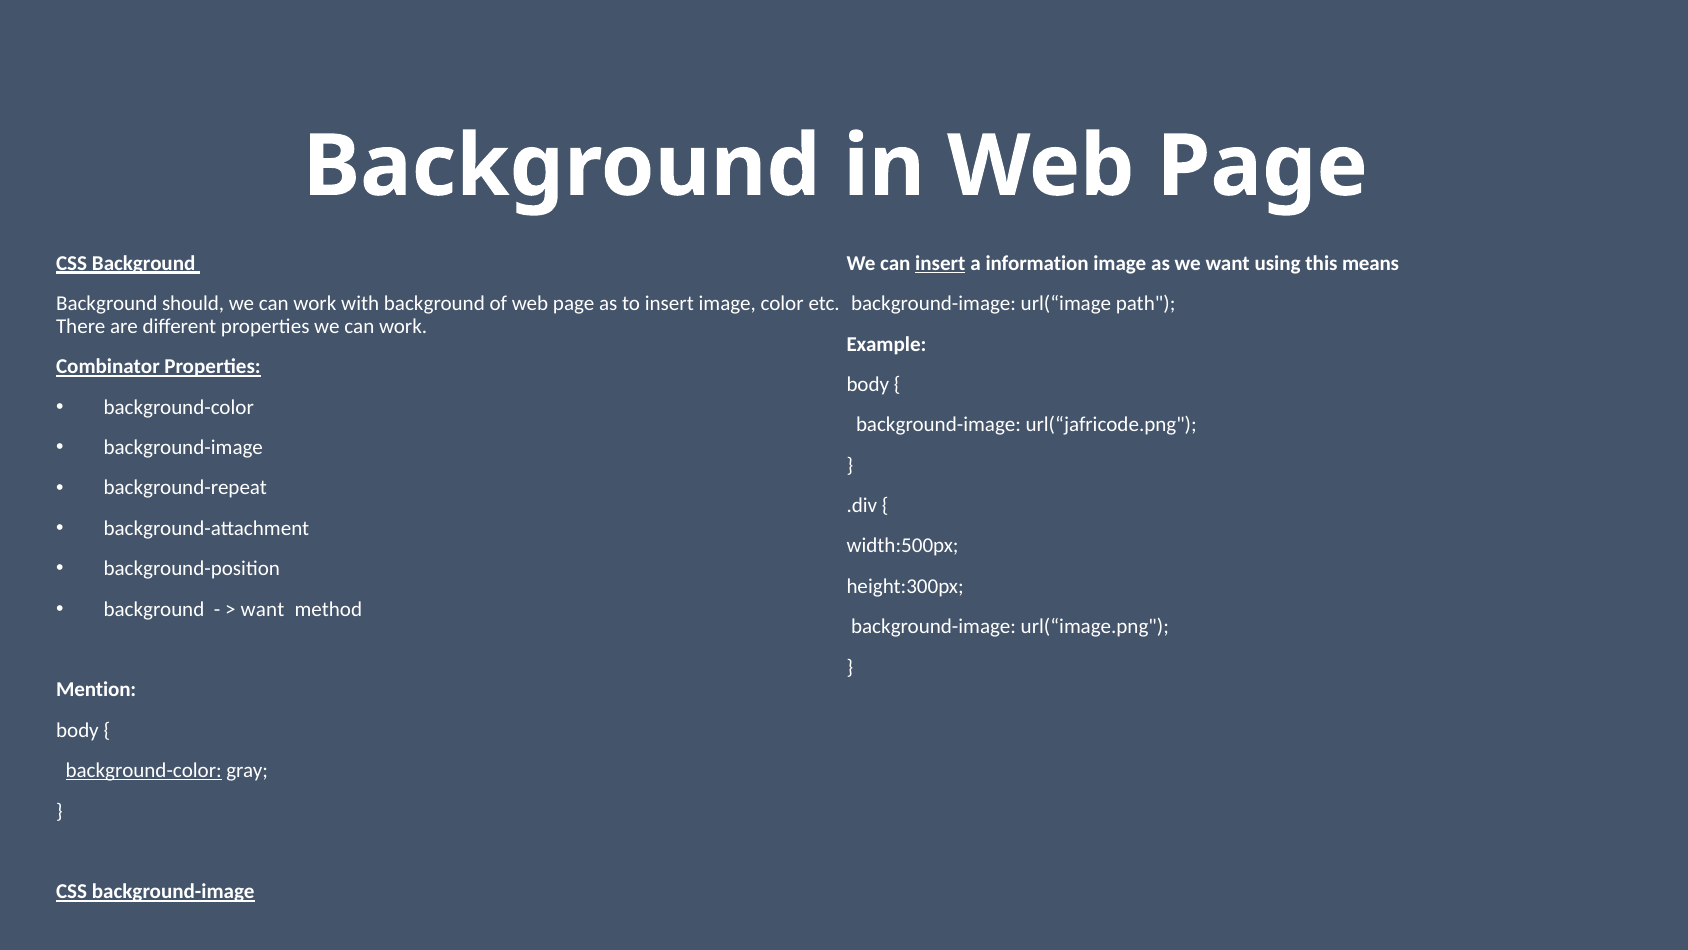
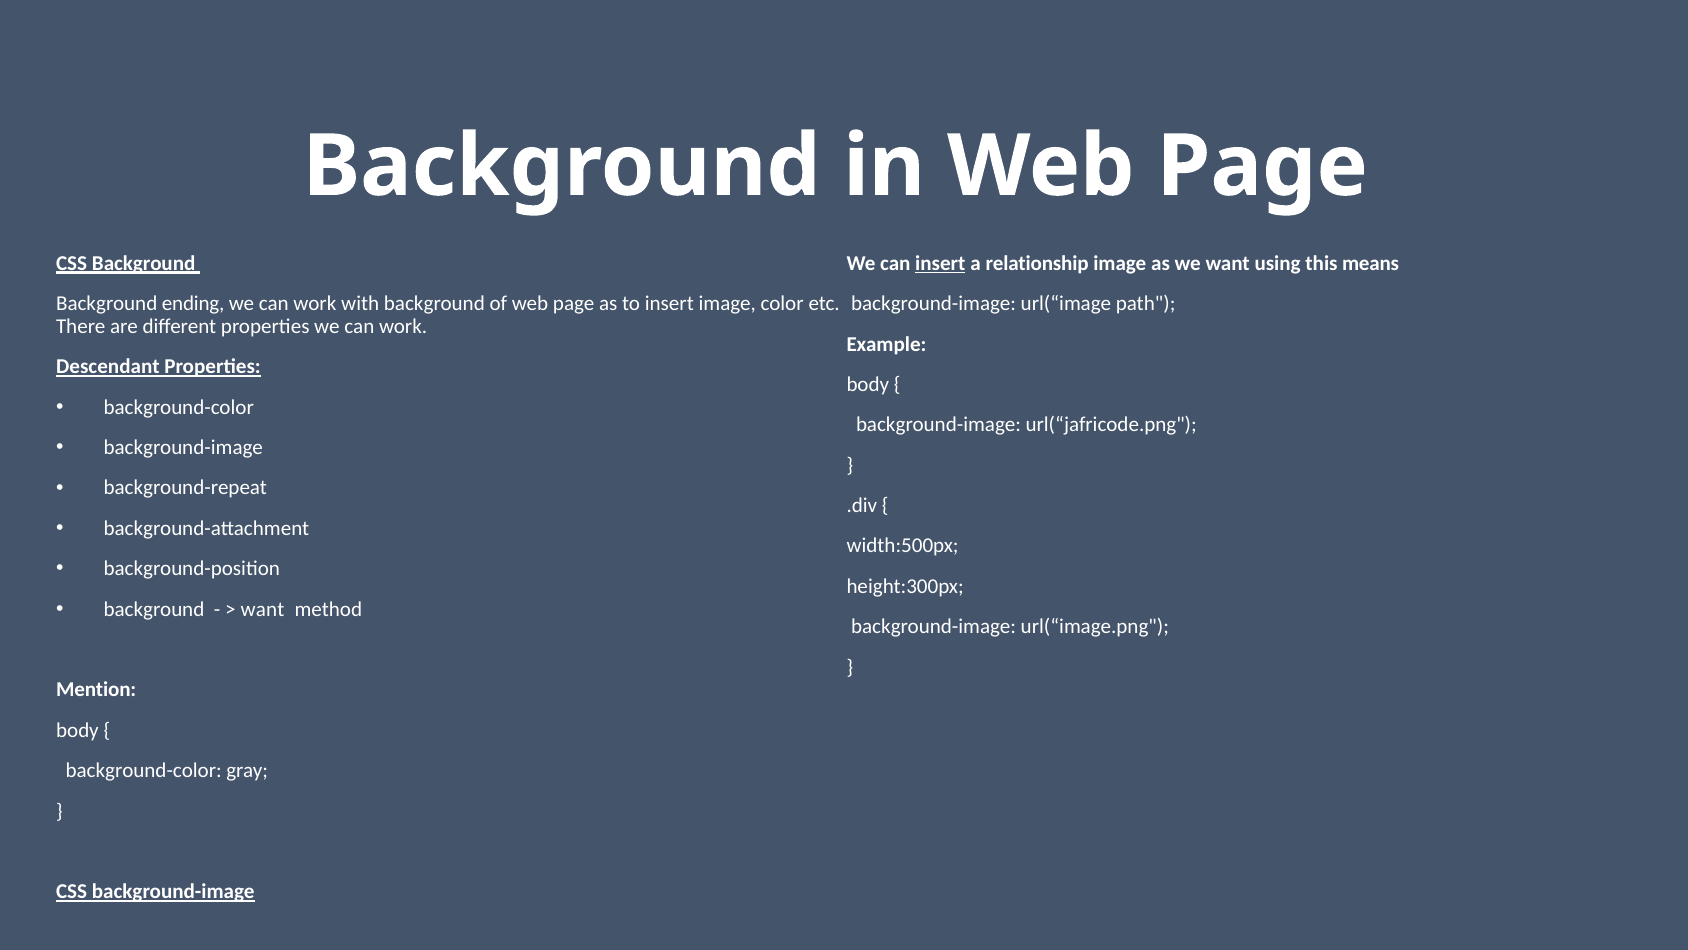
information: information -> relationship
should: should -> ending
Combinator: Combinator -> Descendant
background-color at (144, 770) underline: present -> none
